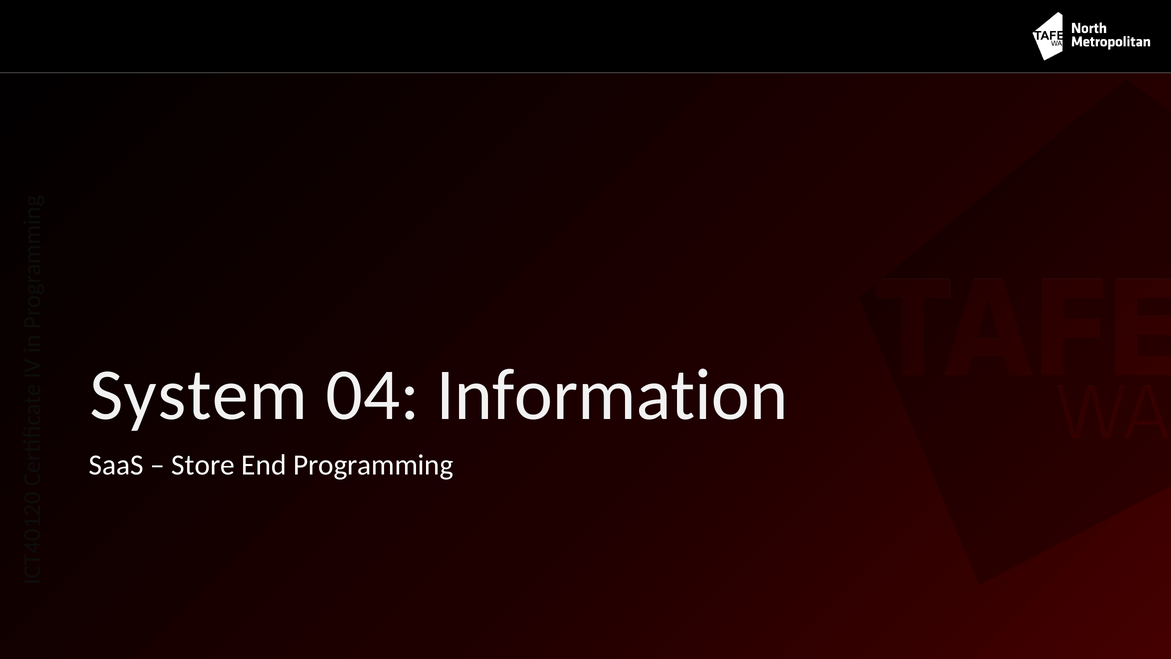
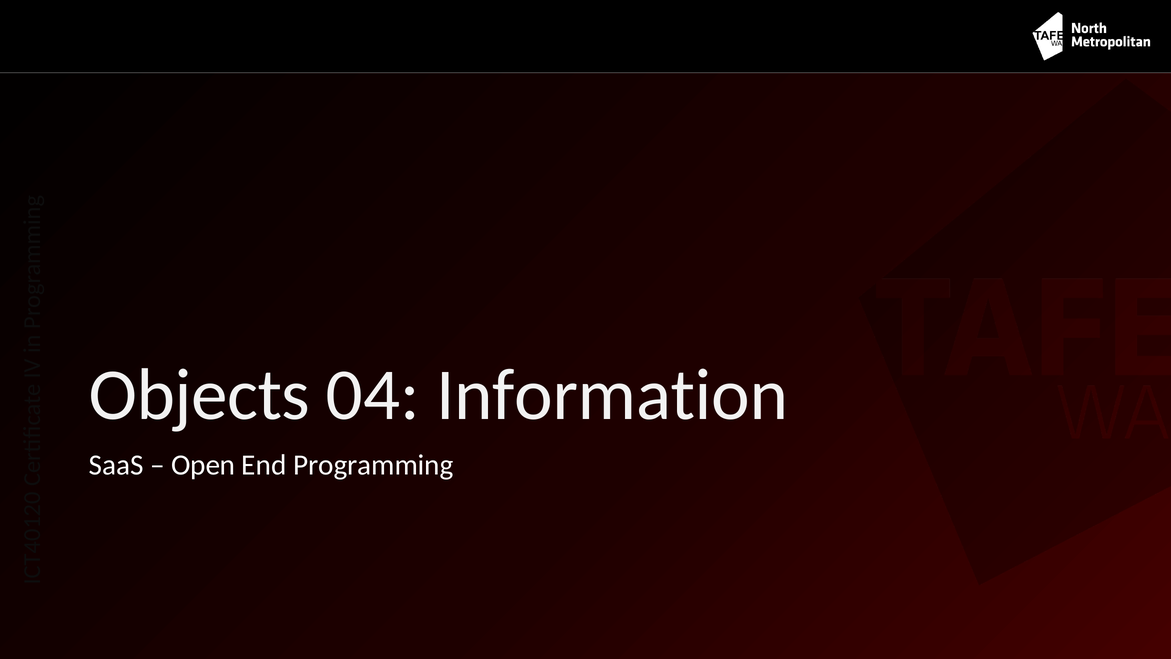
System: System -> Objects
Store: Store -> Open
